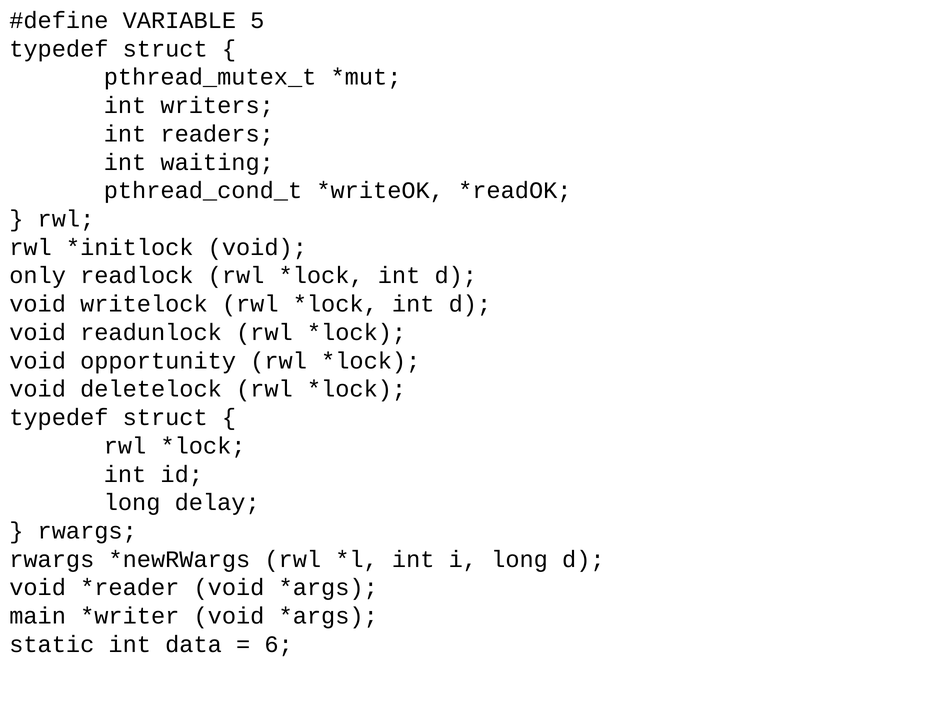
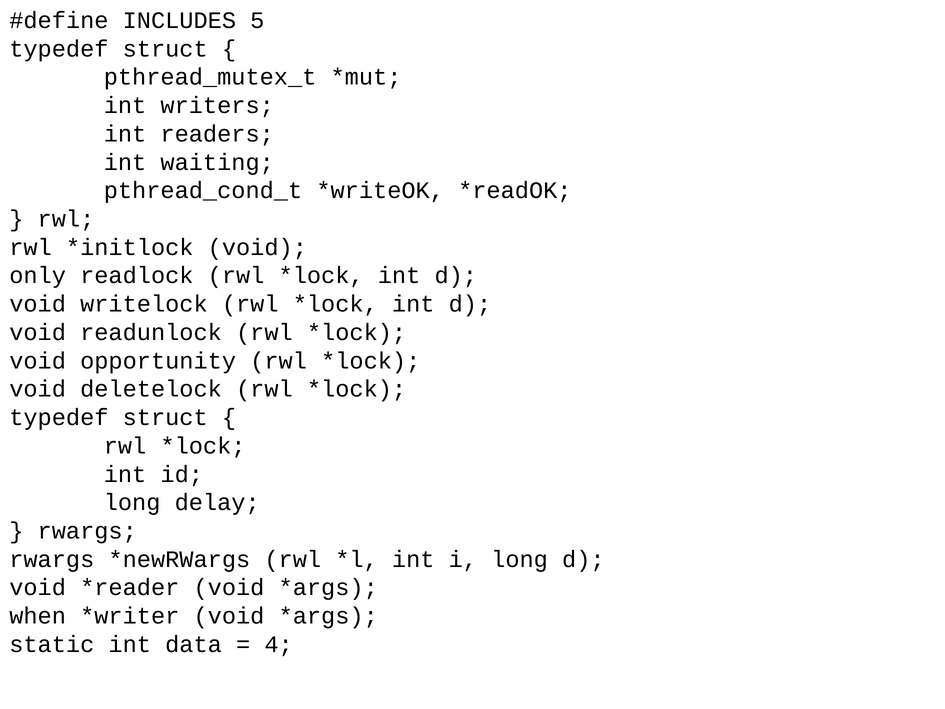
VARIABLE: VARIABLE -> INCLUDES
main: main -> when
6: 6 -> 4
